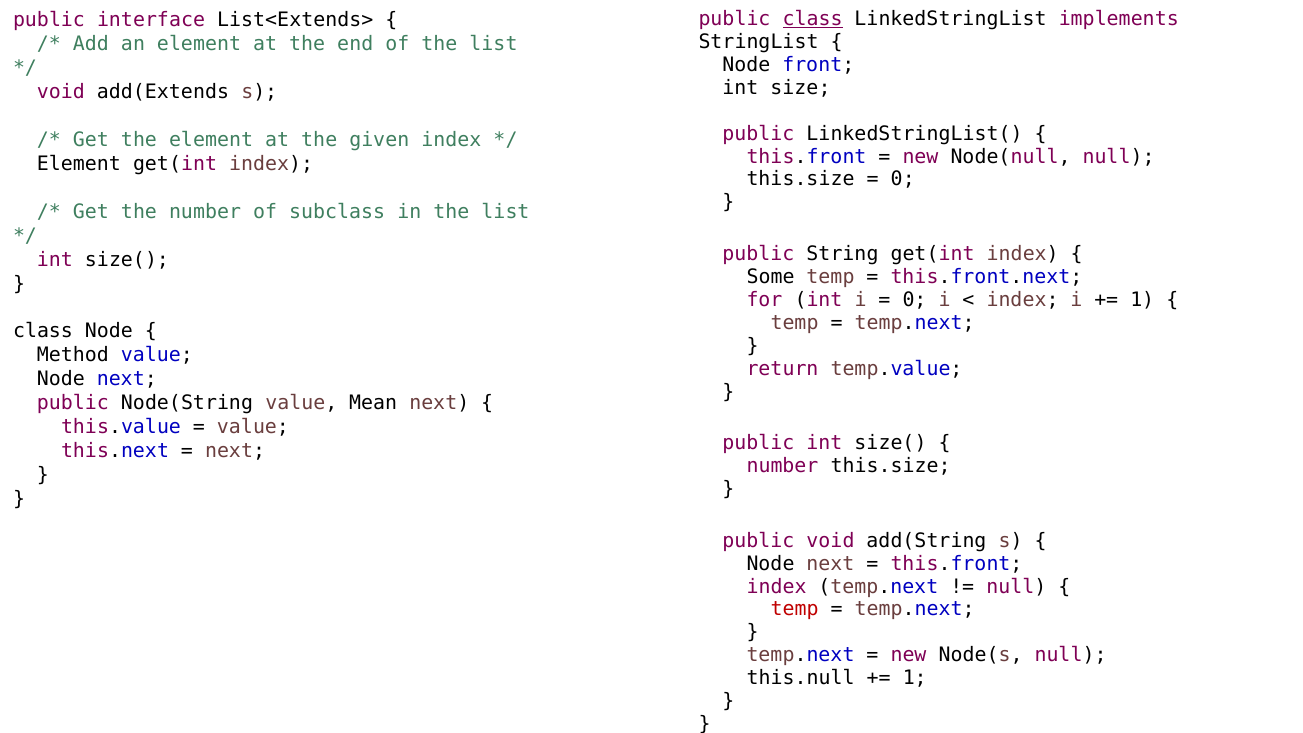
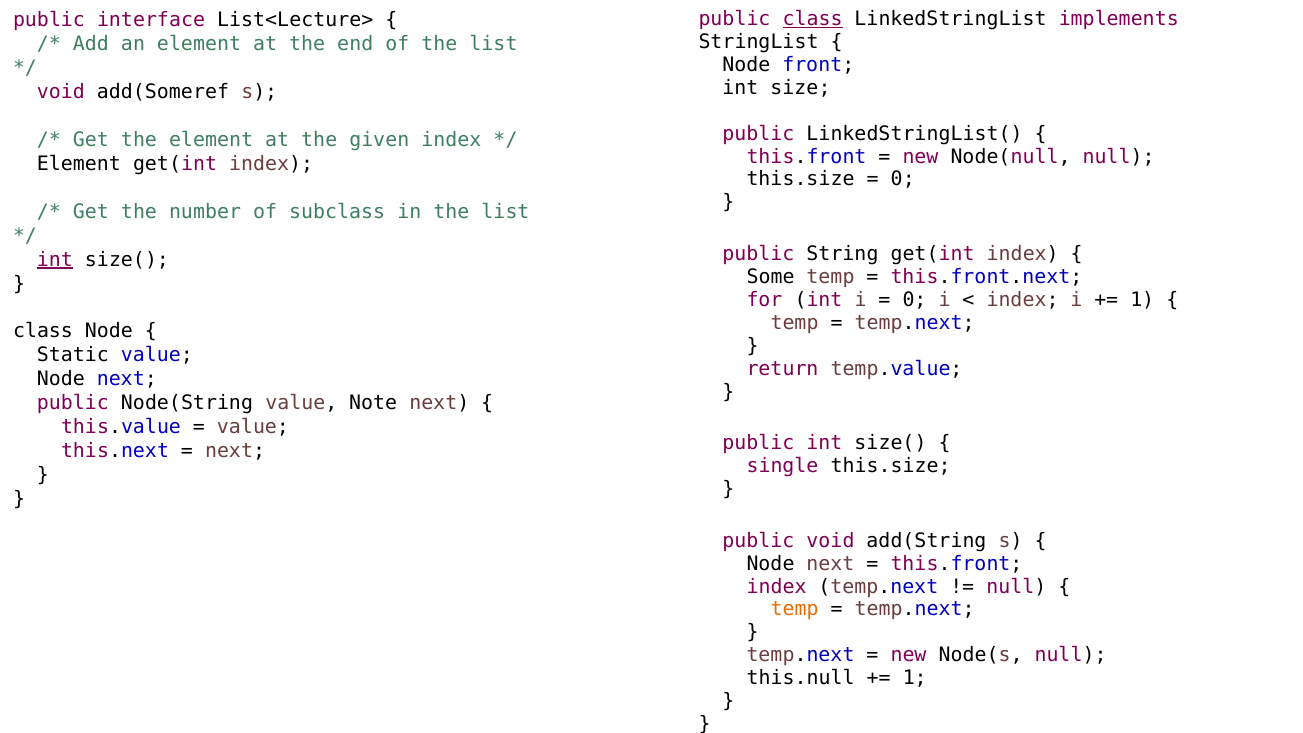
List<Extends>: List<Extends> -> List<Lecture>
add(Extends: add(Extends -> add(Someref
int at (55, 259) underline: none -> present
Method: Method -> Static
Mean: Mean -> Note
number at (782, 466): number -> single
temp at (795, 609) colour: red -> orange
